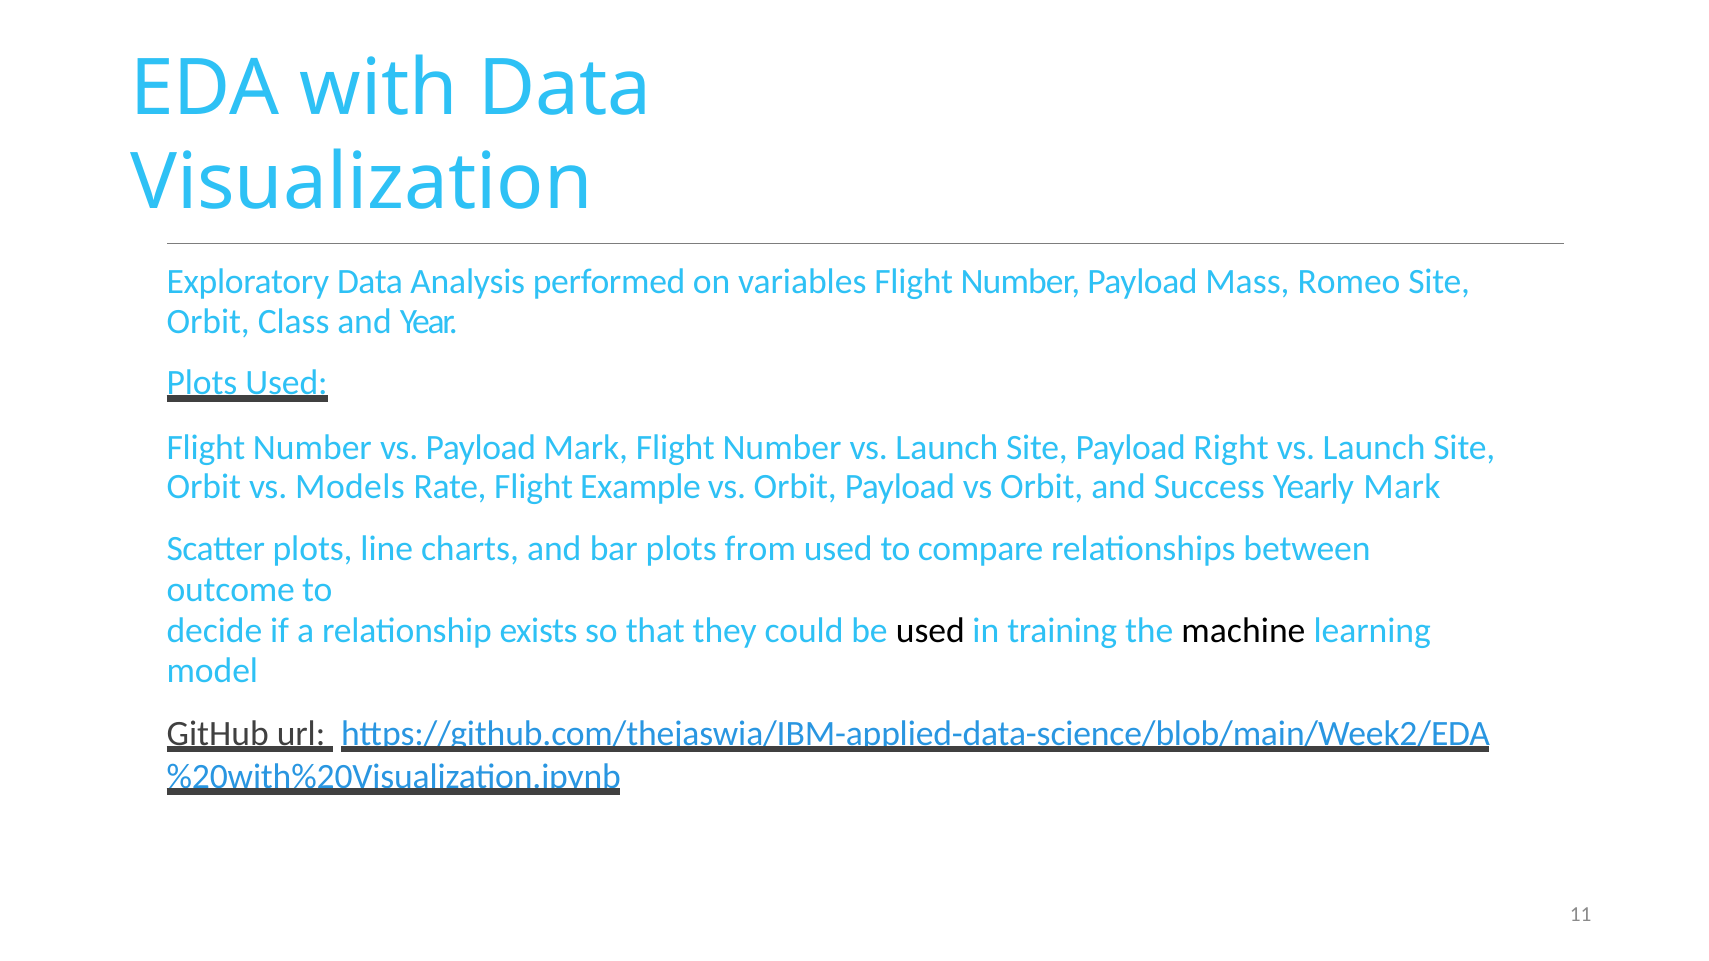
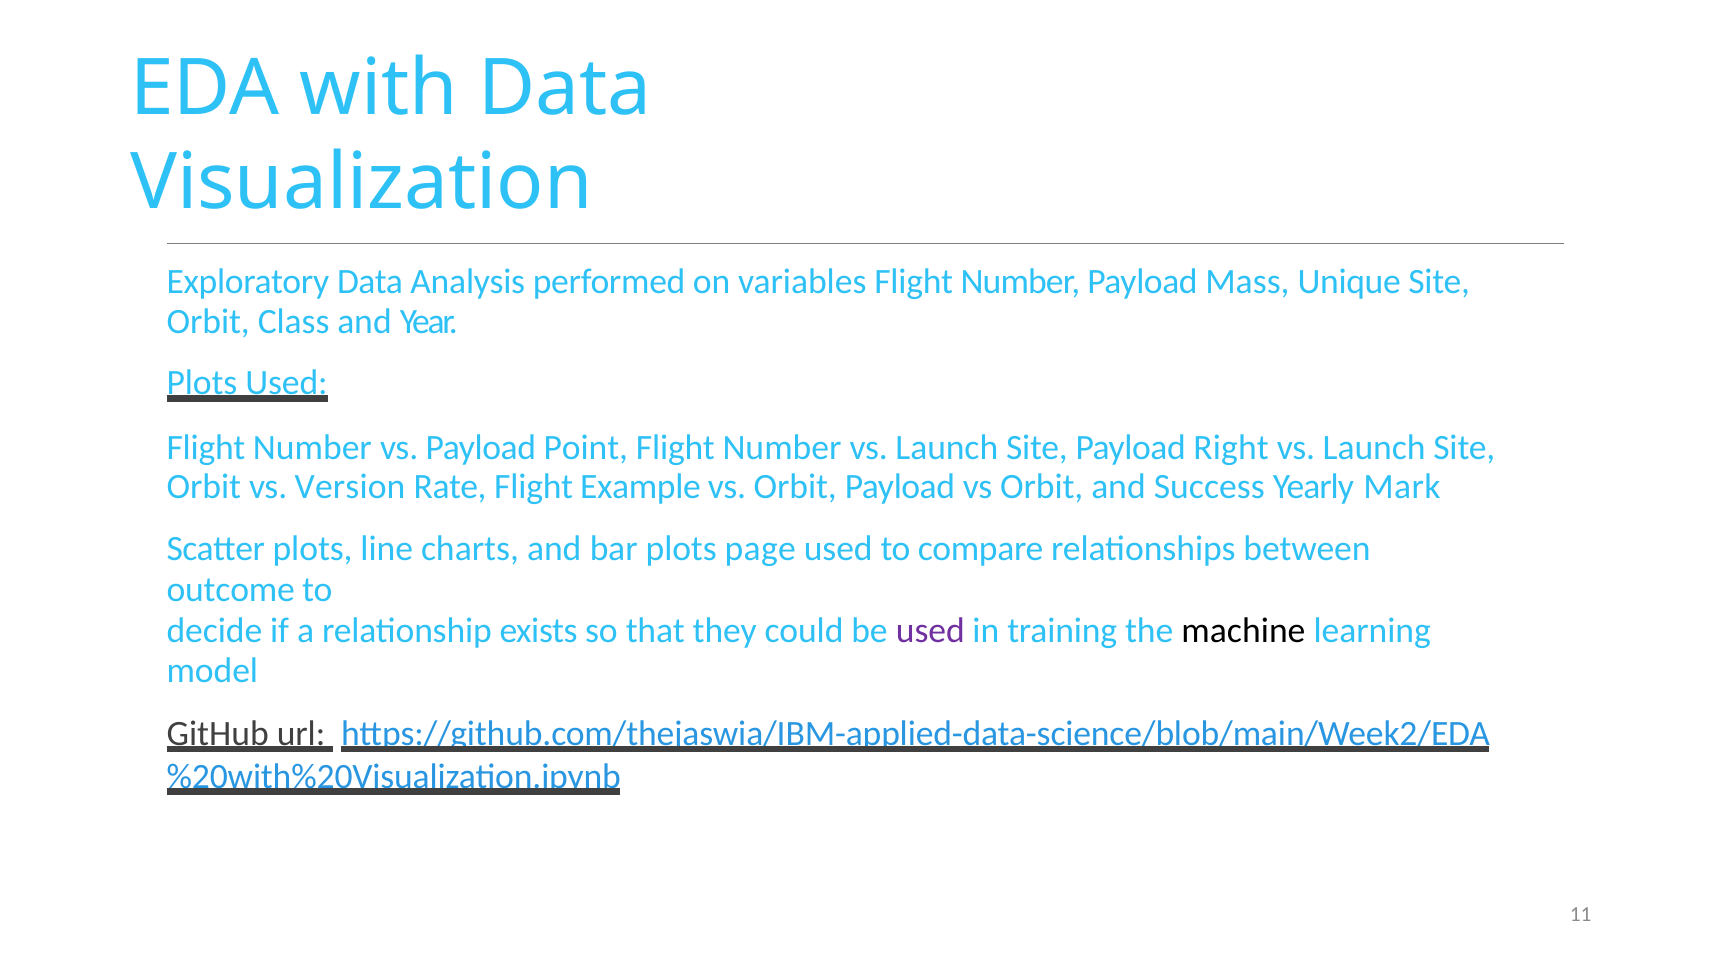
Romeo: Romeo -> Unique
Payload Mark: Mark -> Point
Models: Models -> Version
from: from -> page
used at (930, 630) colour: black -> purple
